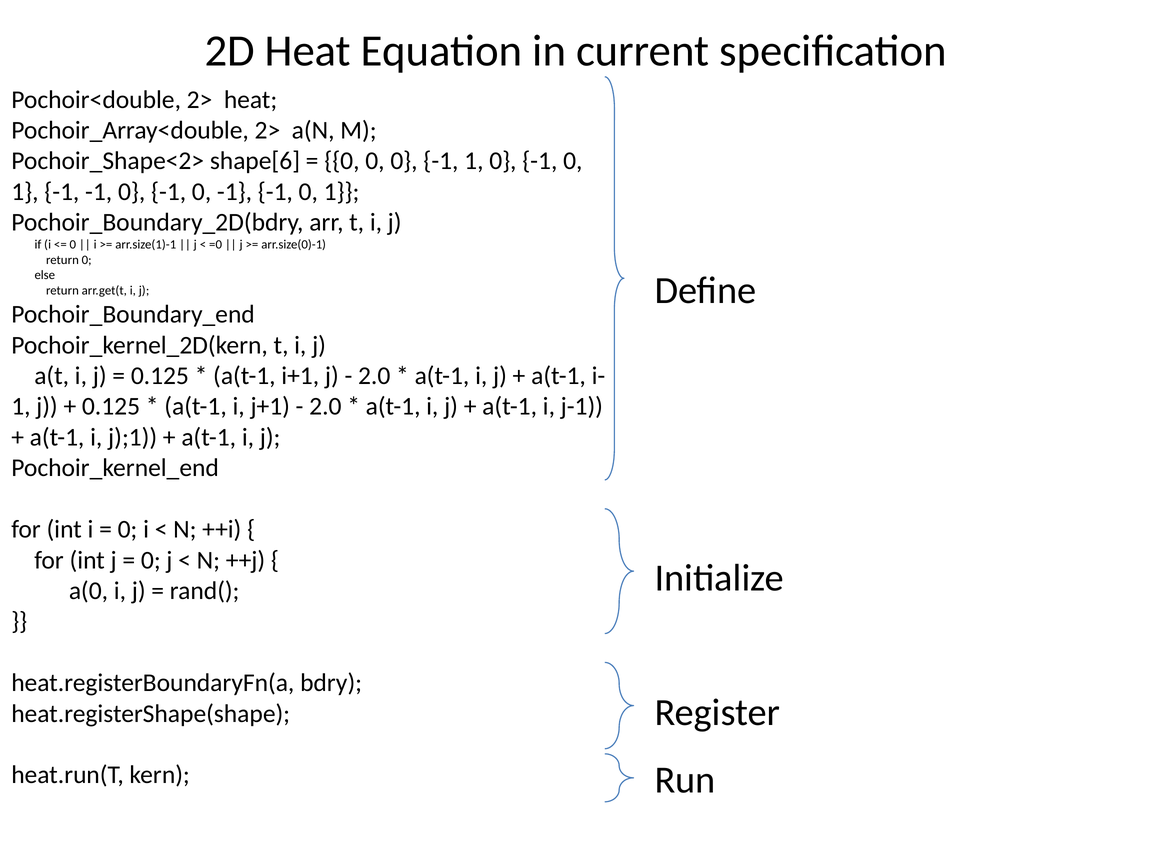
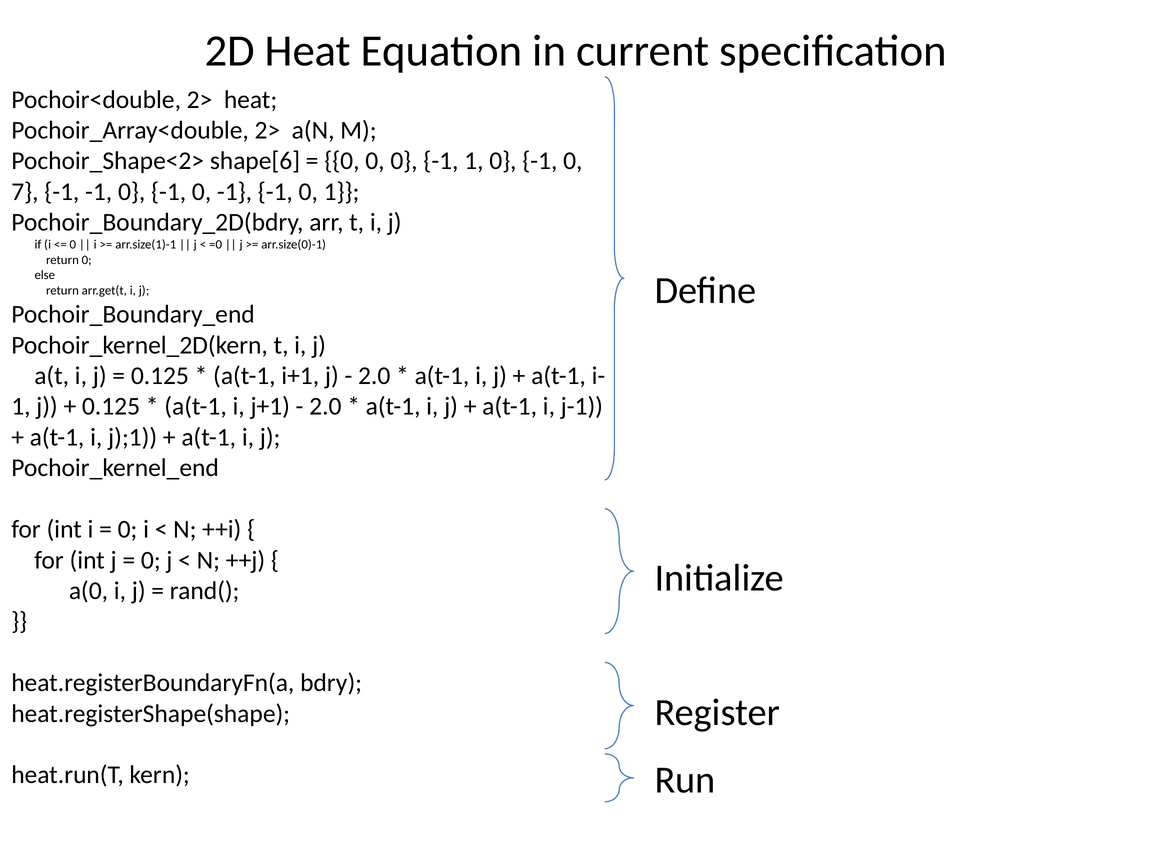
1 at (25, 192): 1 -> 7
